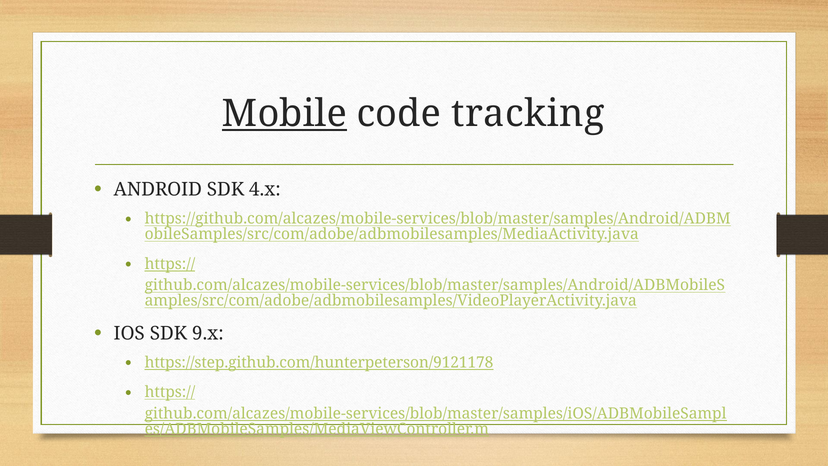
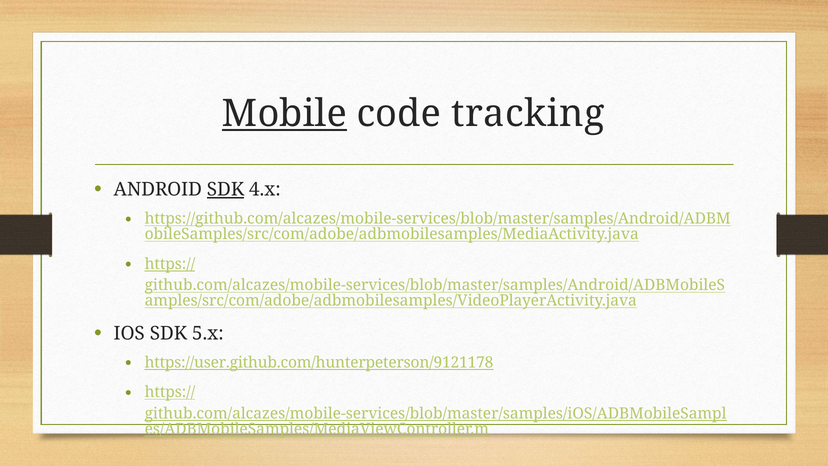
SDK at (225, 189) underline: none -> present
9.x: 9.x -> 5.x
https://step.github.com/hunterpeterson/9121178: https://step.github.com/hunterpeterson/9121178 -> https://user.github.com/hunterpeterson/9121178
